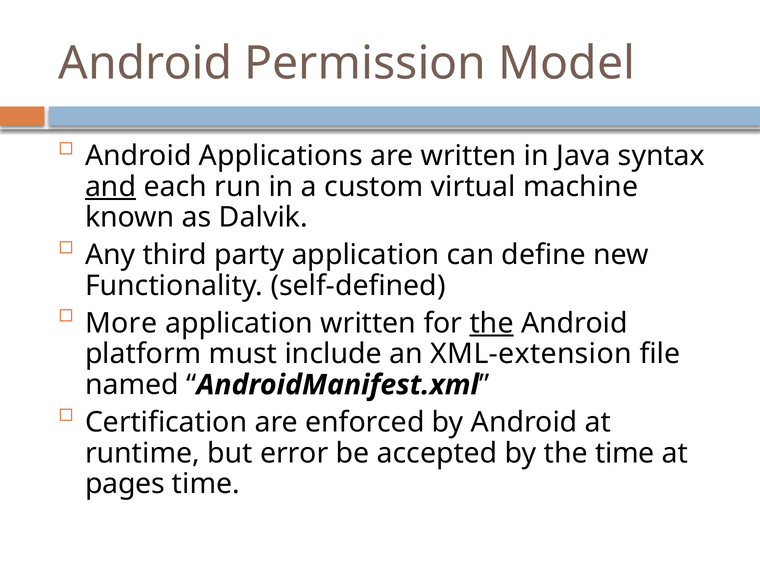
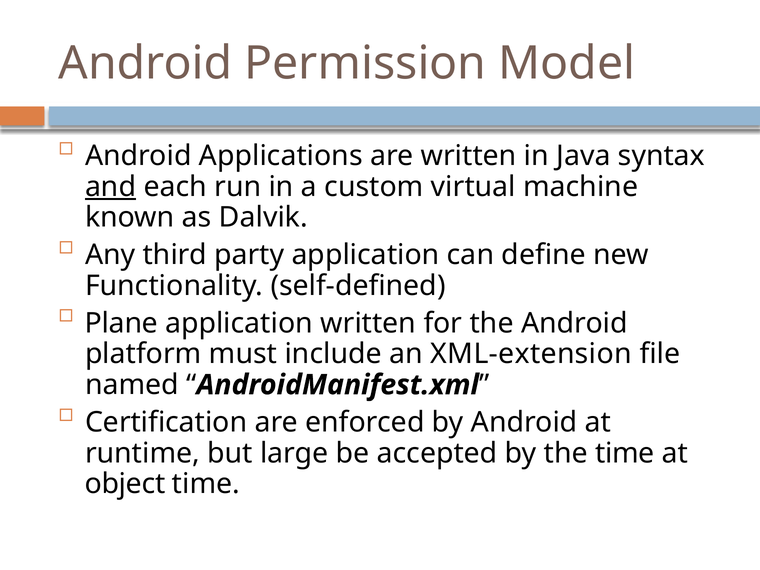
More: More -> Plane
the at (492, 323) underline: present -> none
error: error -> large
pages: pages -> object
